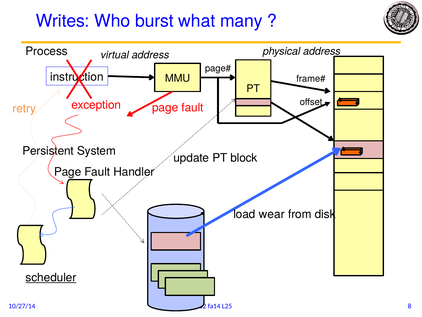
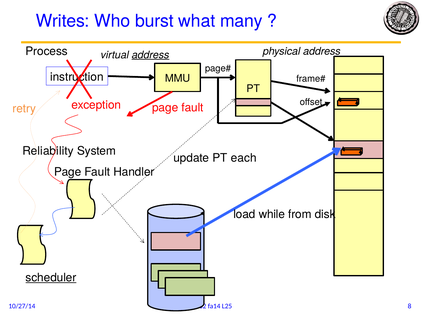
address at (151, 55) underline: none -> present
Persistent: Persistent -> Reliability
block: block -> each
wear: wear -> while
